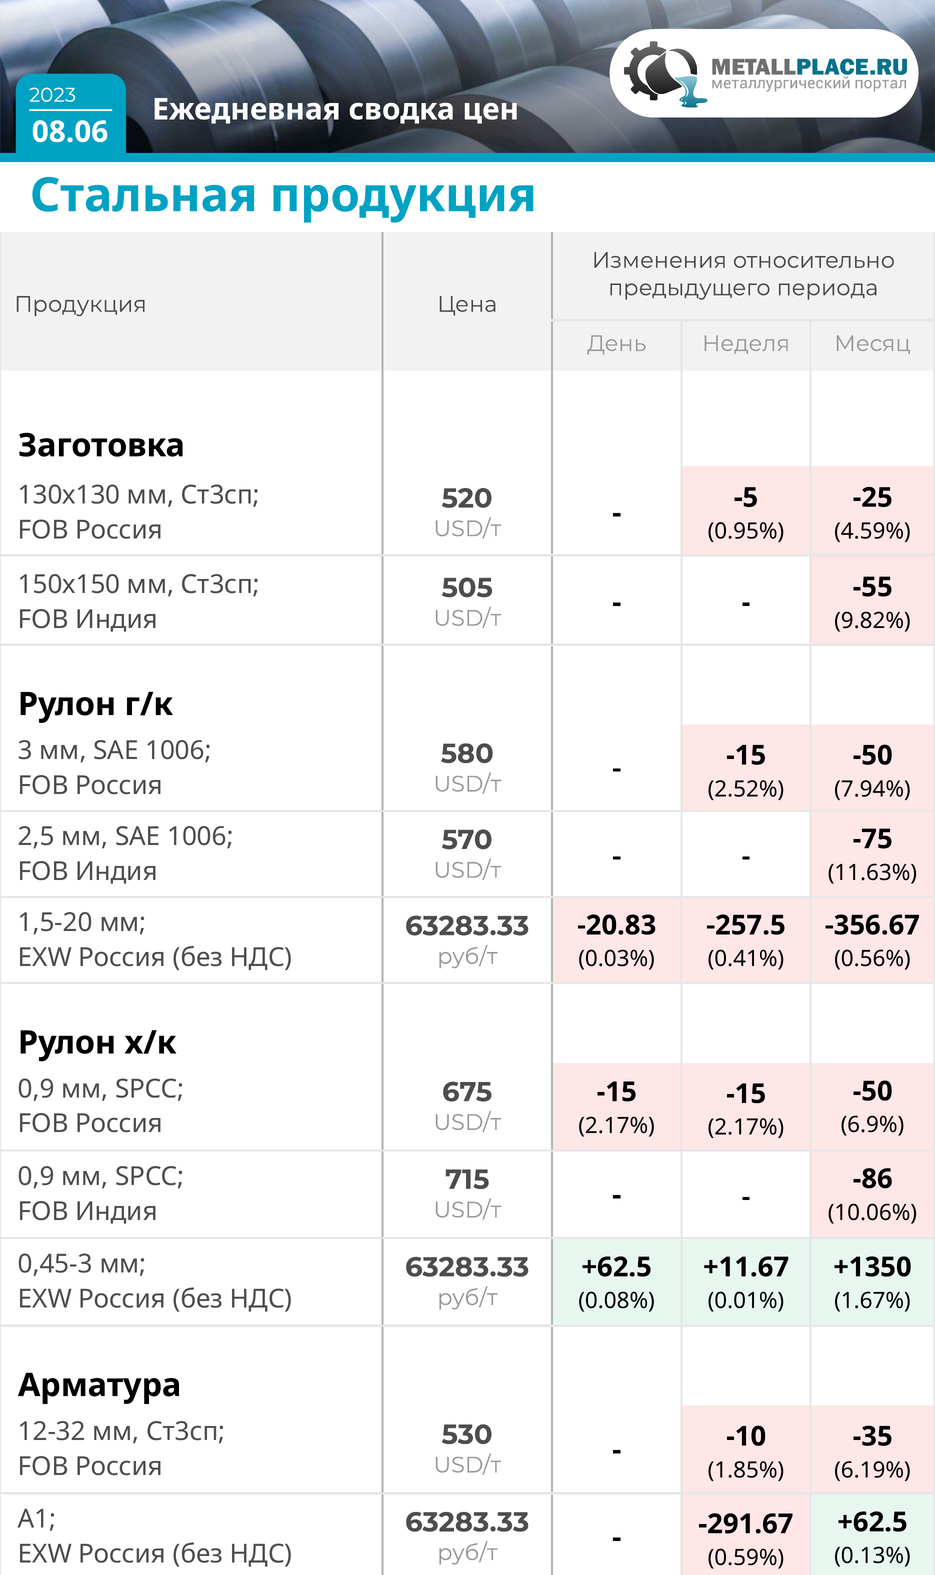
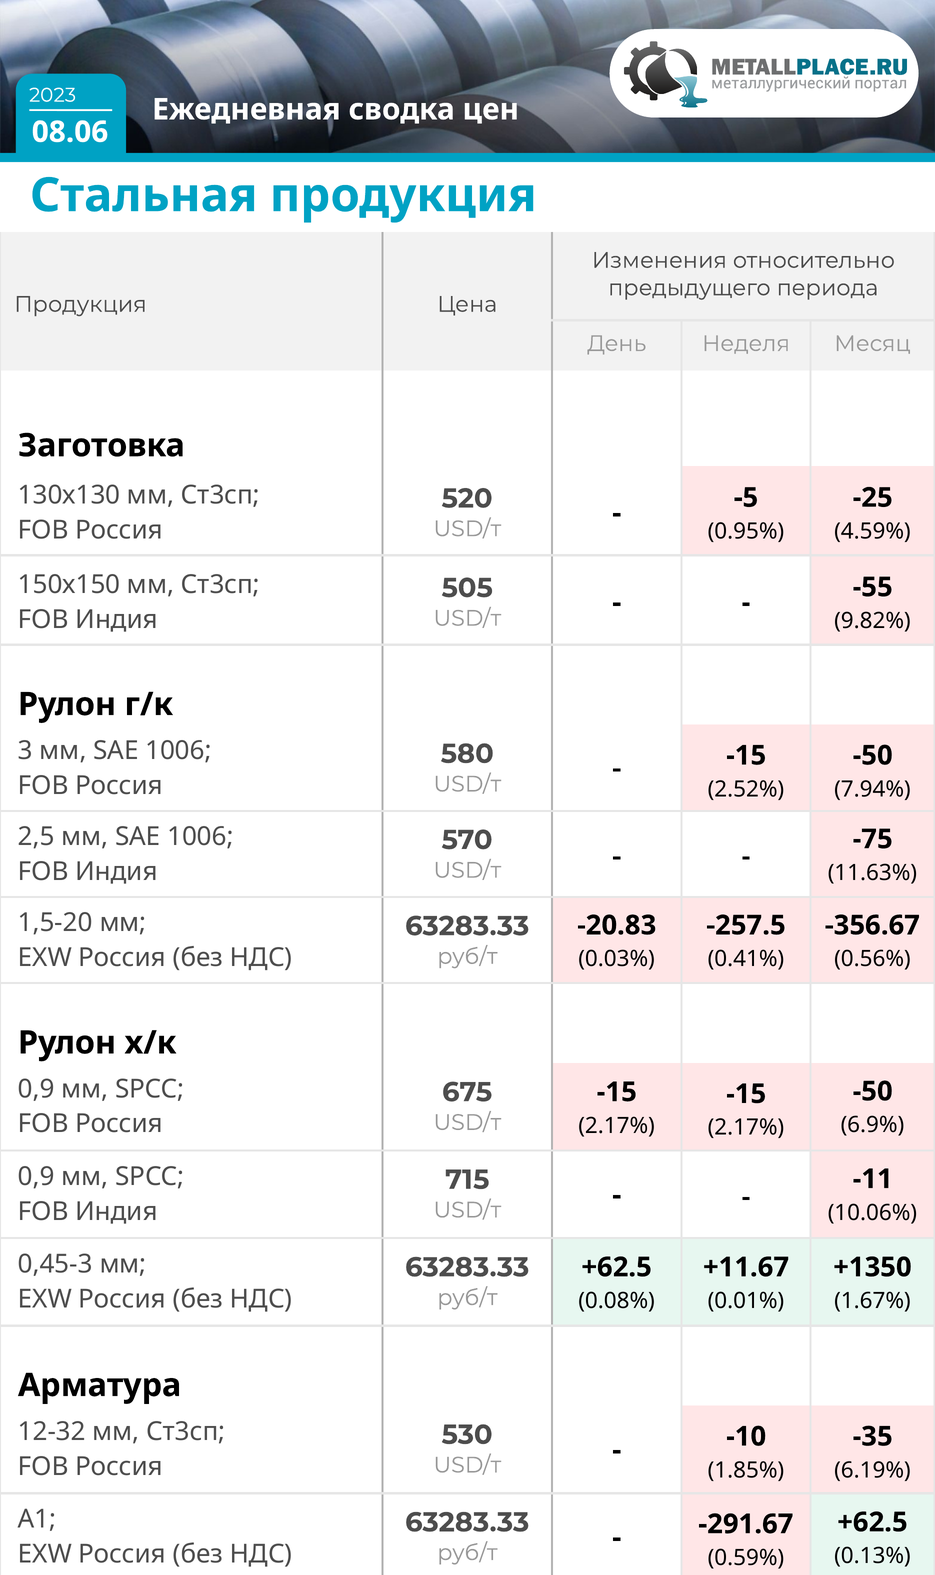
-86: -86 -> -11
